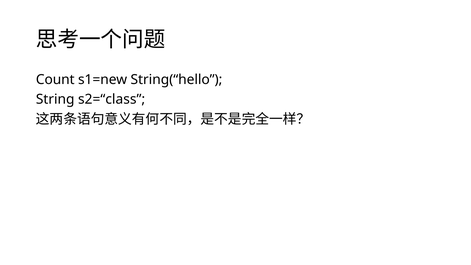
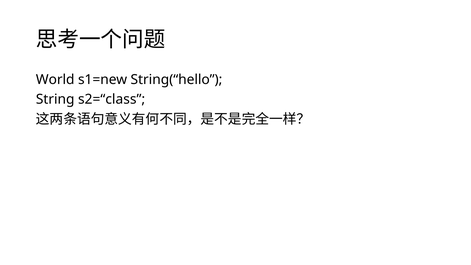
Count: Count -> World
